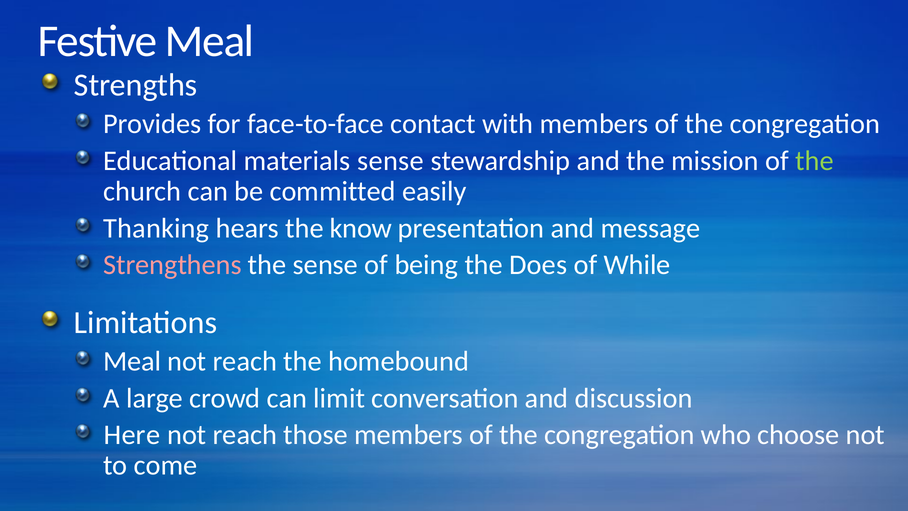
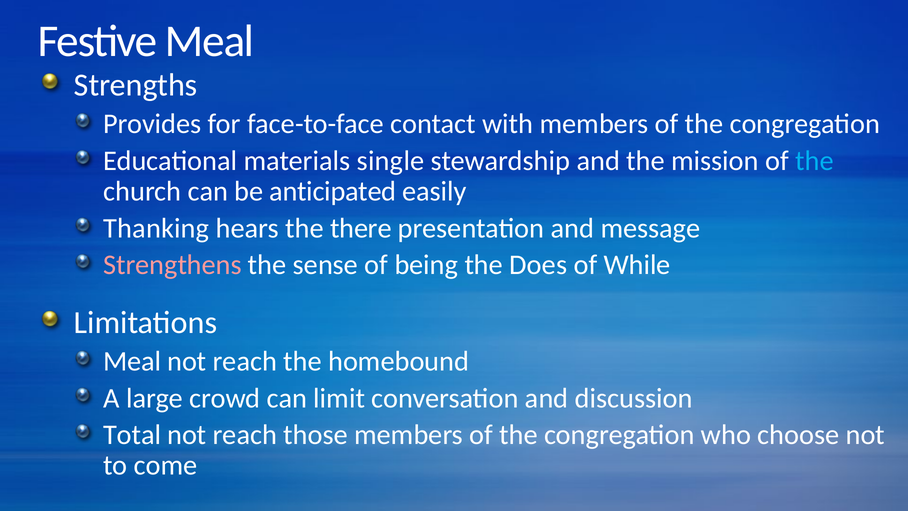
materials sense: sense -> single
the at (814, 161) colour: light green -> light blue
committed: committed -> anticipated
know: know -> there
Here: Here -> Total
